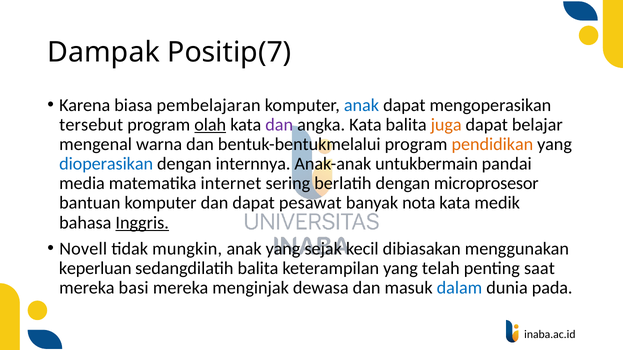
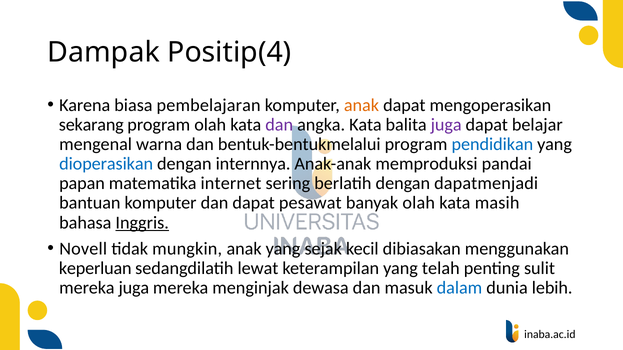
Positip(7: Positip(7 -> Positip(4
anak at (361, 105) colour: blue -> orange
tersebut: tersebut -> sekarang
olah at (210, 125) underline: present -> none
juga at (446, 125) colour: orange -> purple
pendidikan colour: orange -> blue
untukbermain: untukbermain -> memproduksi
media: media -> papan
microprosesor: microprosesor -> dapatmenjadi
banyak nota: nota -> olah
medik: medik -> masih
sedangdilatih balita: balita -> lewat
saat: saat -> sulit
mereka basi: basi -> juga
pada: pada -> lebih
